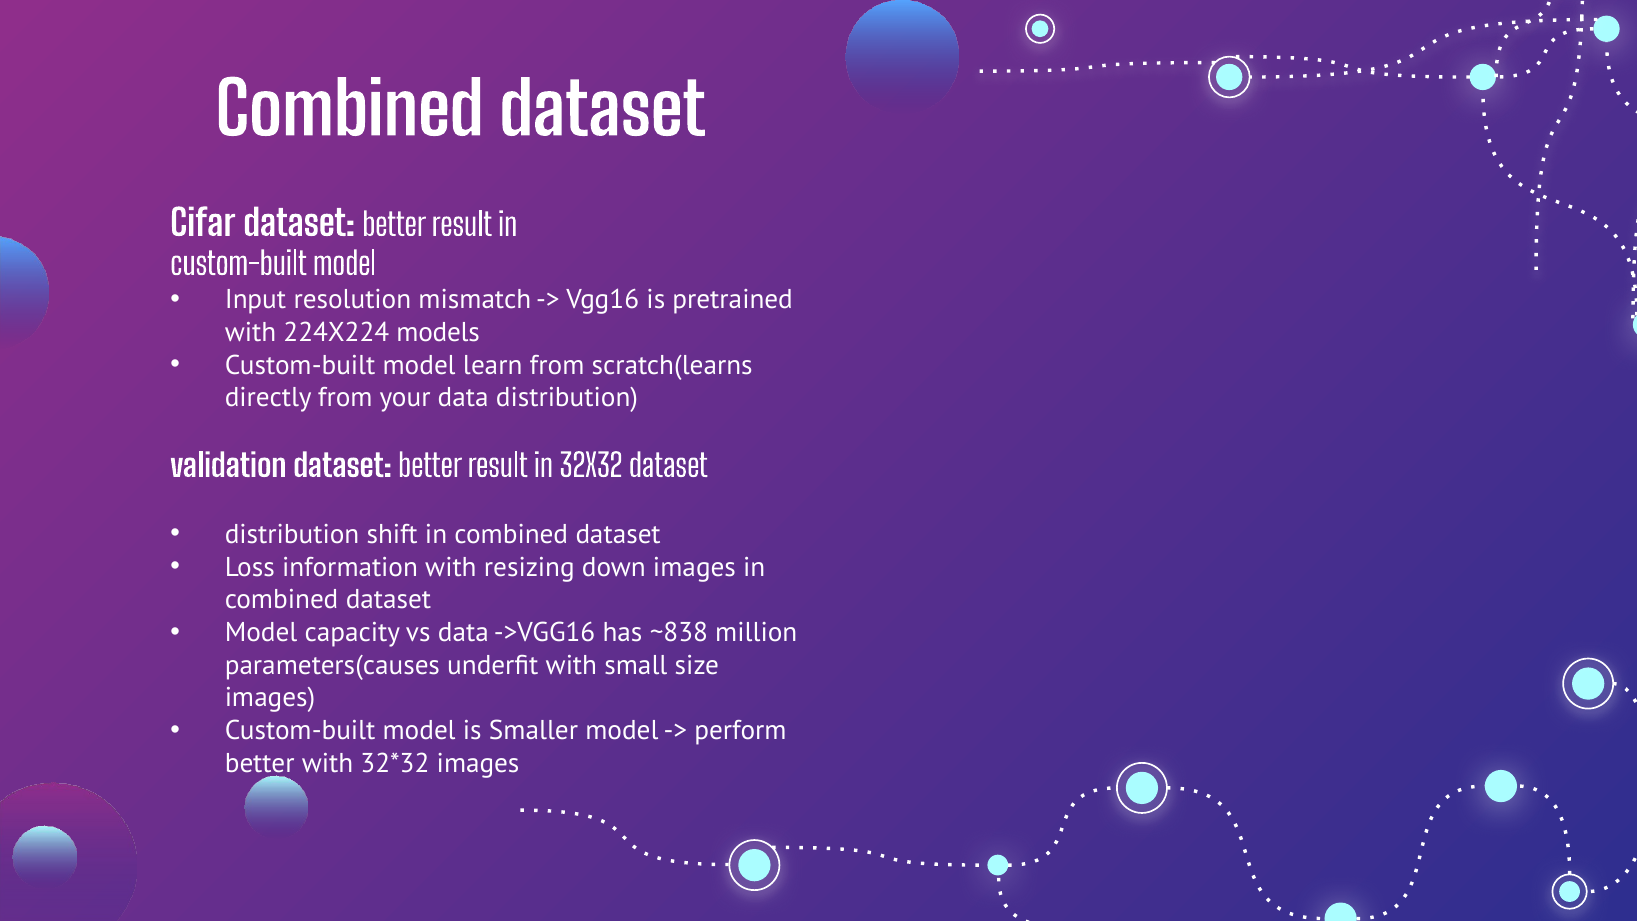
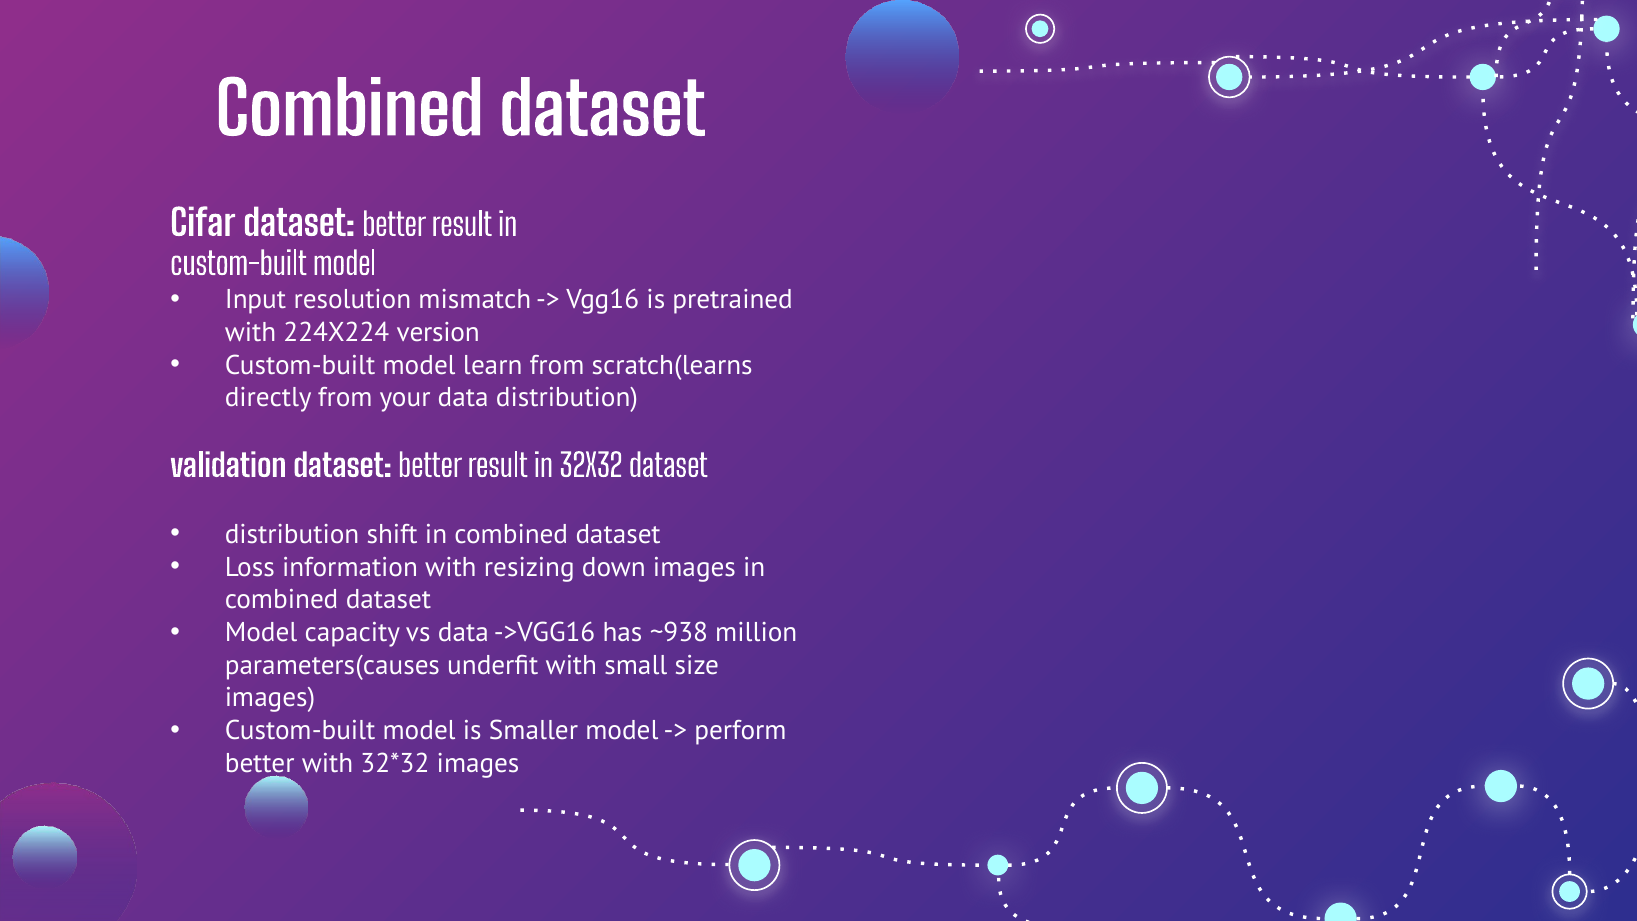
models: models -> version
~838: ~838 -> ~938
